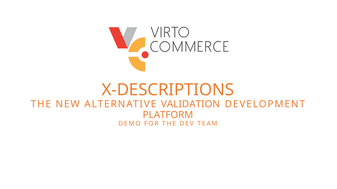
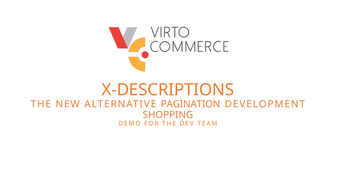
VALIDATION: VALIDATION -> PAGINATION
PLATFORM: PLATFORM -> SHOPPING
